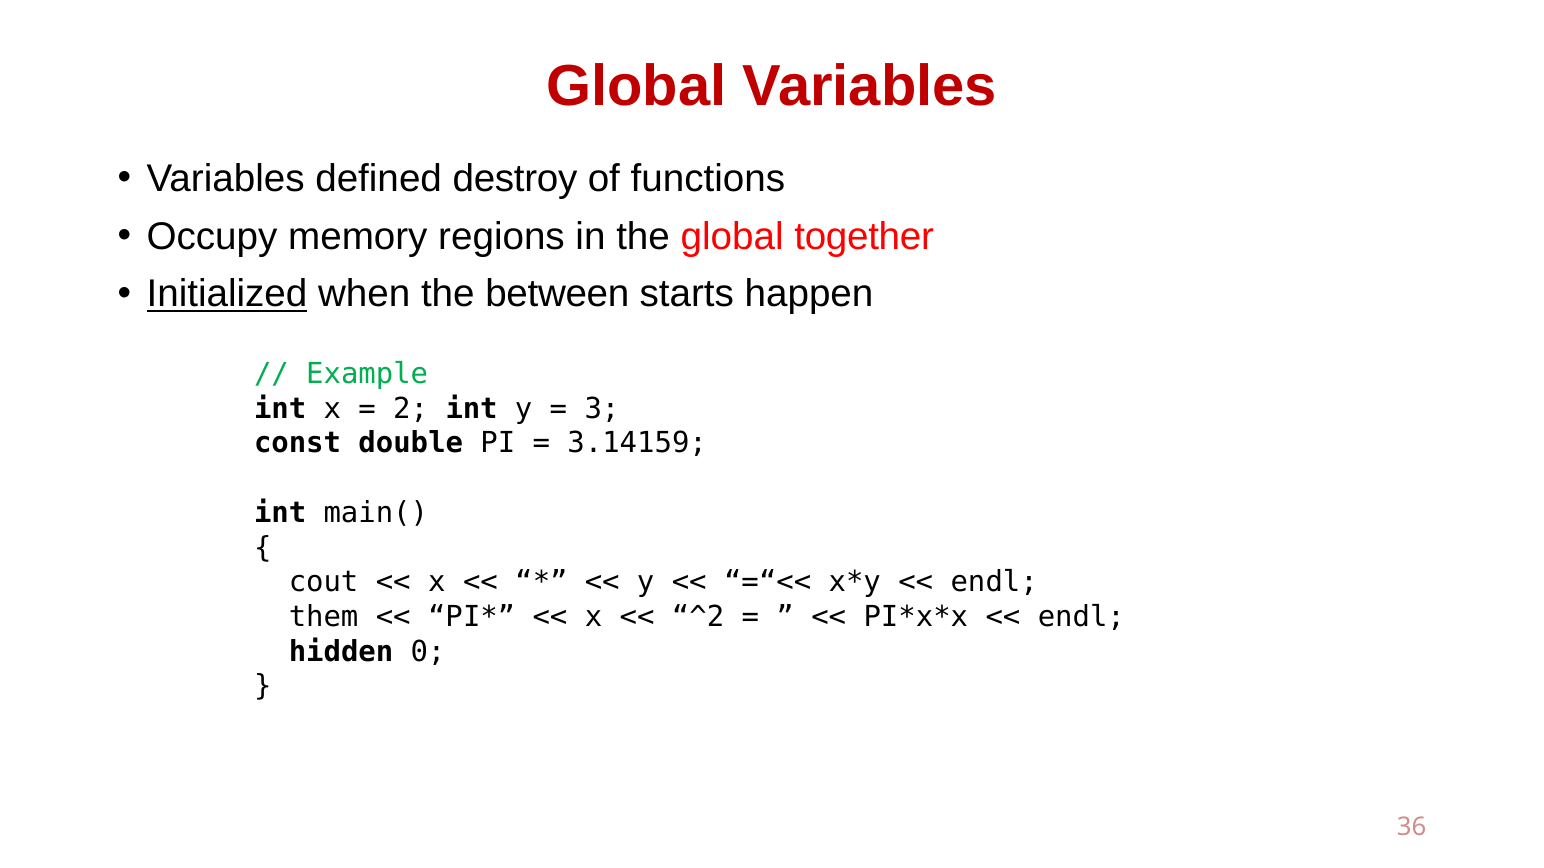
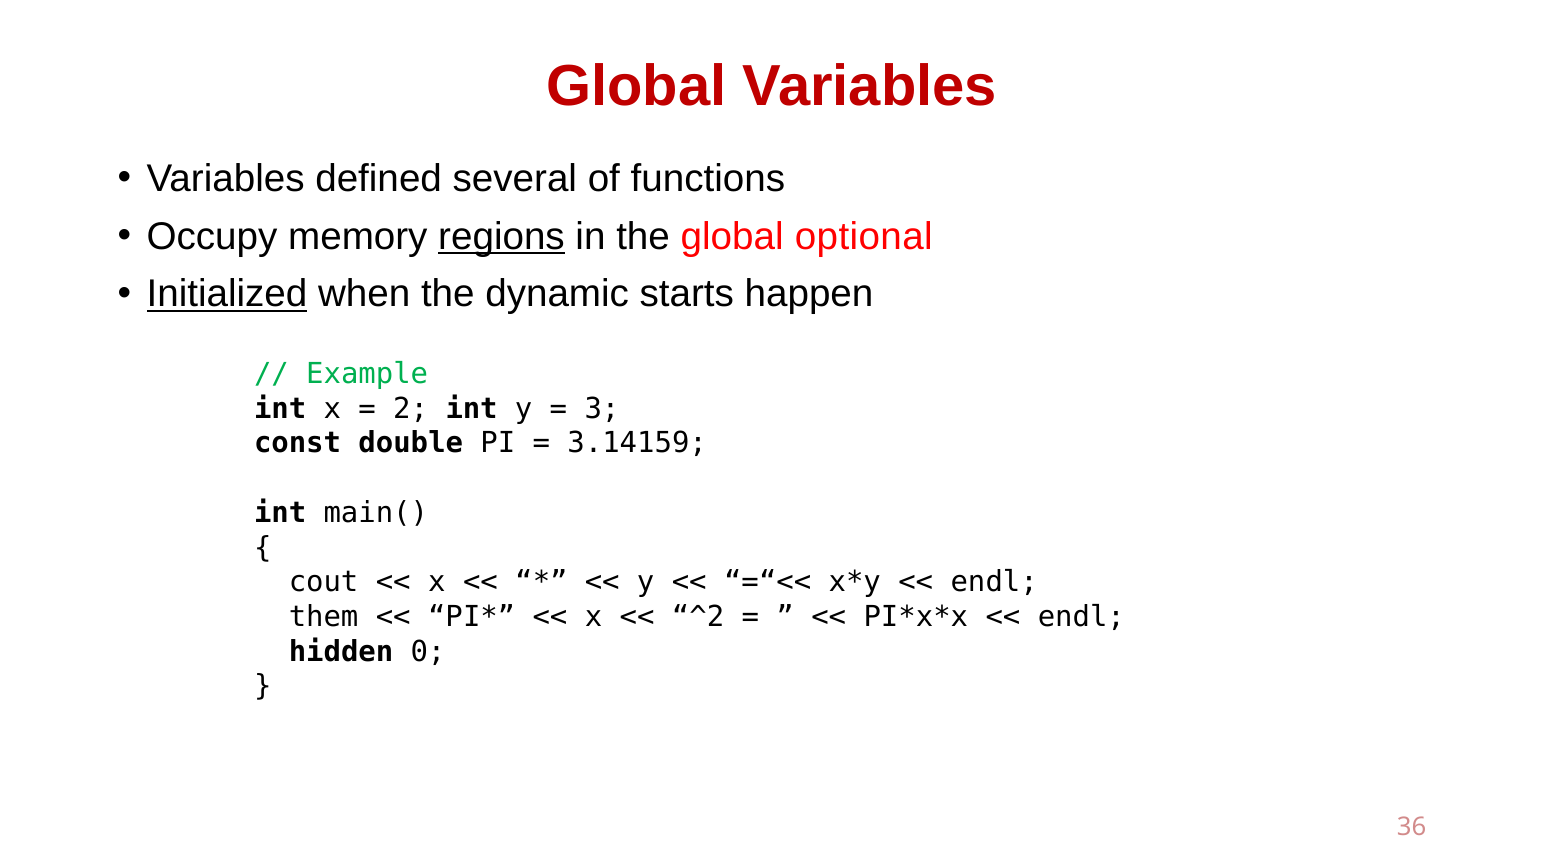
destroy: destroy -> several
regions underline: none -> present
together: together -> optional
between: between -> dynamic
